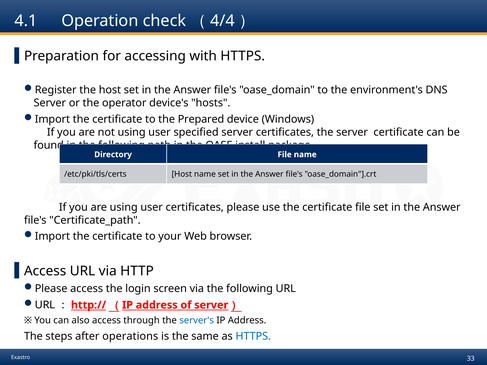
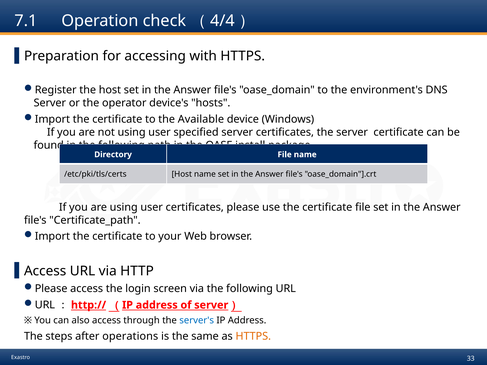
4.1: 4.1 -> 7.1
Prepared: Prepared -> Available
HTTPS at (253, 336) colour: blue -> orange
